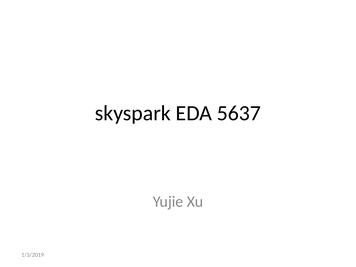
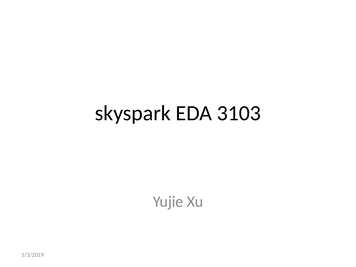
5637: 5637 -> 3103
